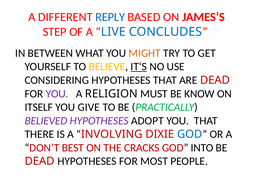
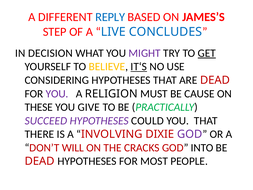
BETWEEN: BETWEEN -> DECISION
MIGHT colour: orange -> purple
GET underline: none -> present
KNOW: KNOW -> CAUSE
ITSELF: ITSELF -> THESE
BELIEVED: BELIEVED -> SUCCEED
ADOPT: ADOPT -> COULD
GOD at (190, 134) colour: blue -> purple
BEST: BEST -> WILL
